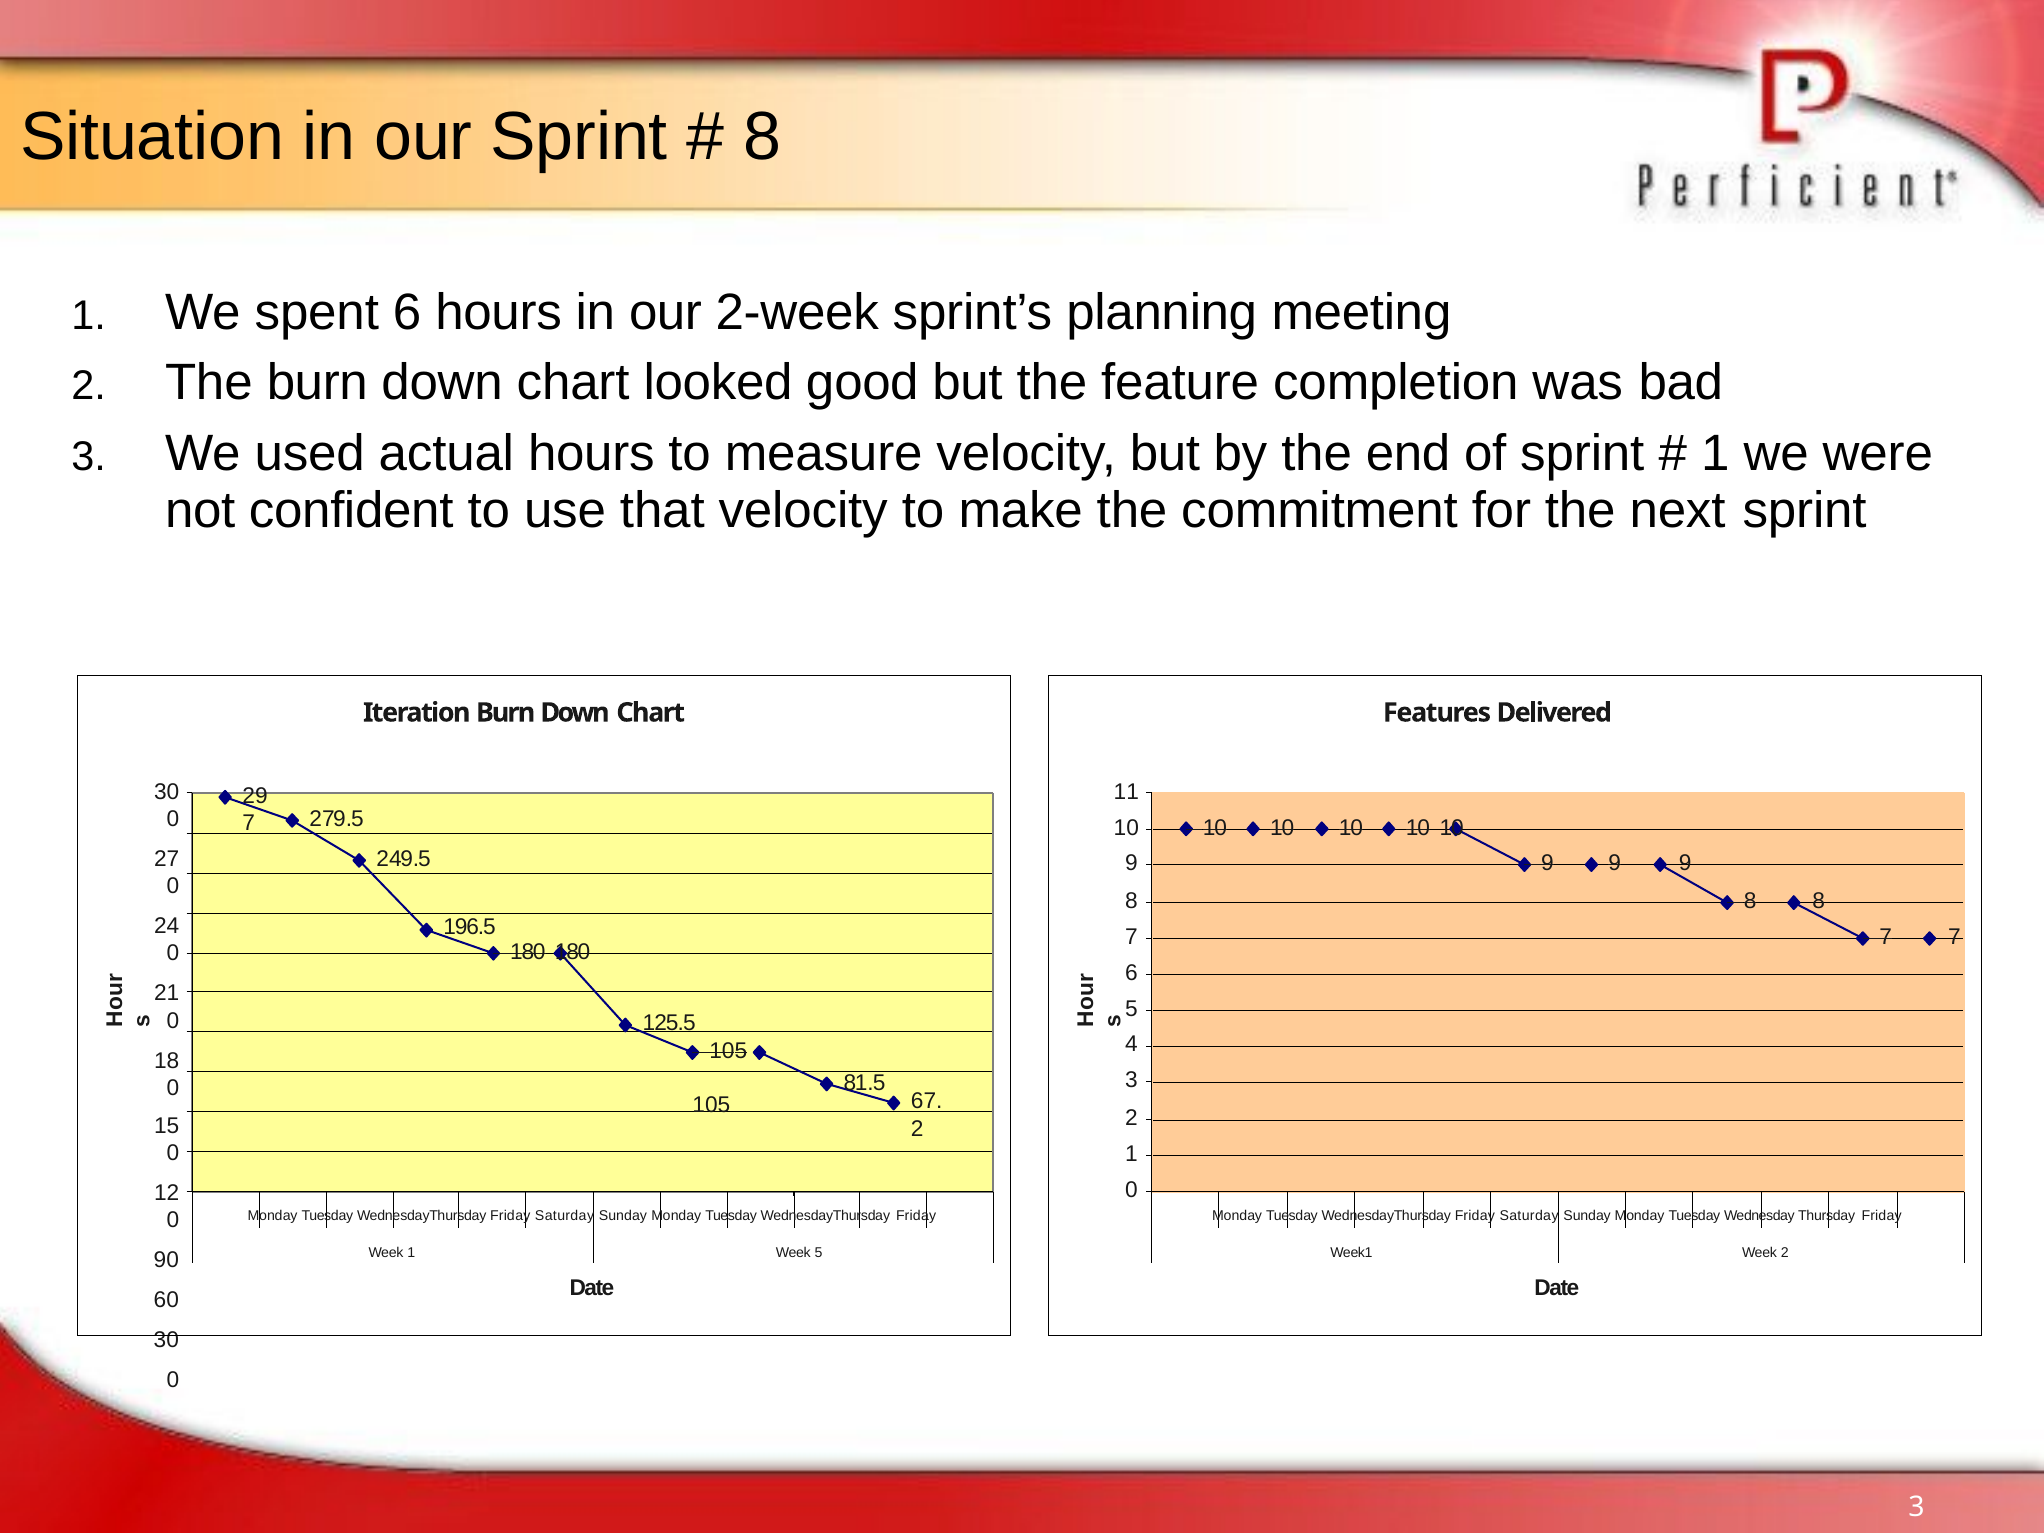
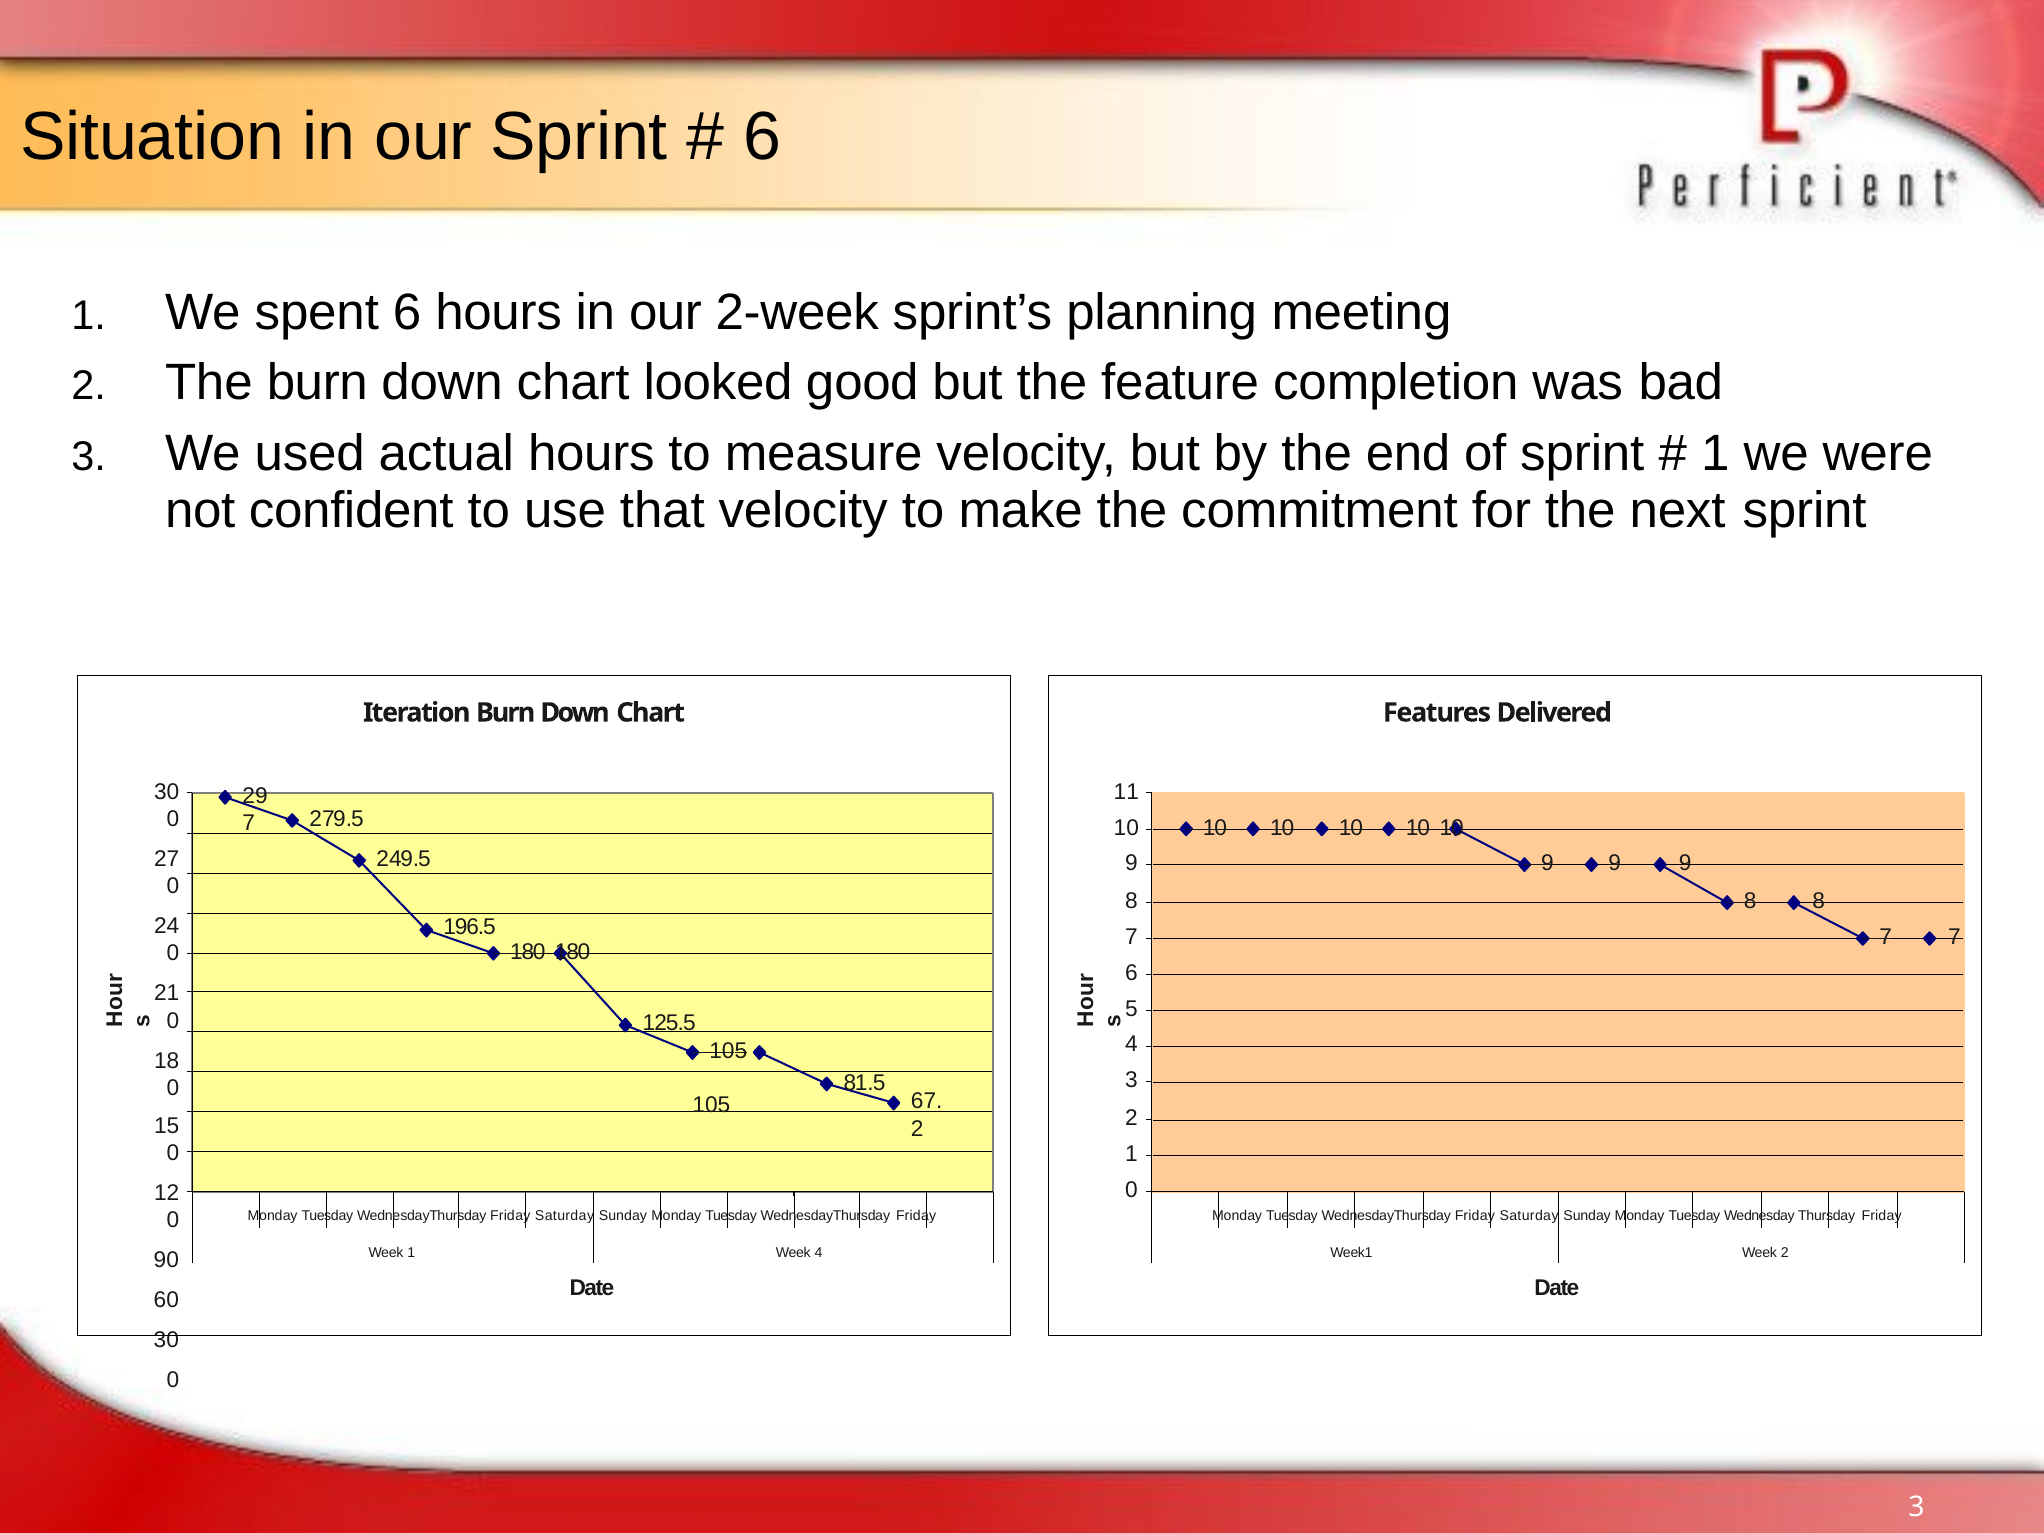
8 at (762, 137): 8 -> 6
Week 5: 5 -> 4
